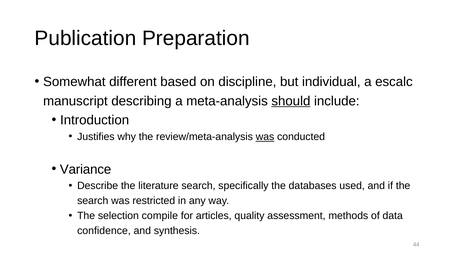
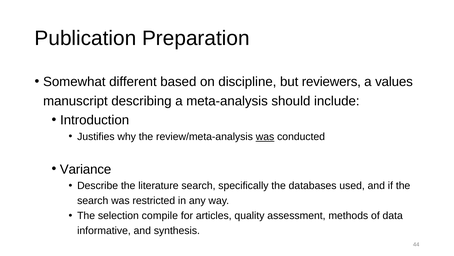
individual: individual -> reviewers
escalc: escalc -> values
should underline: present -> none
confidence: confidence -> informative
